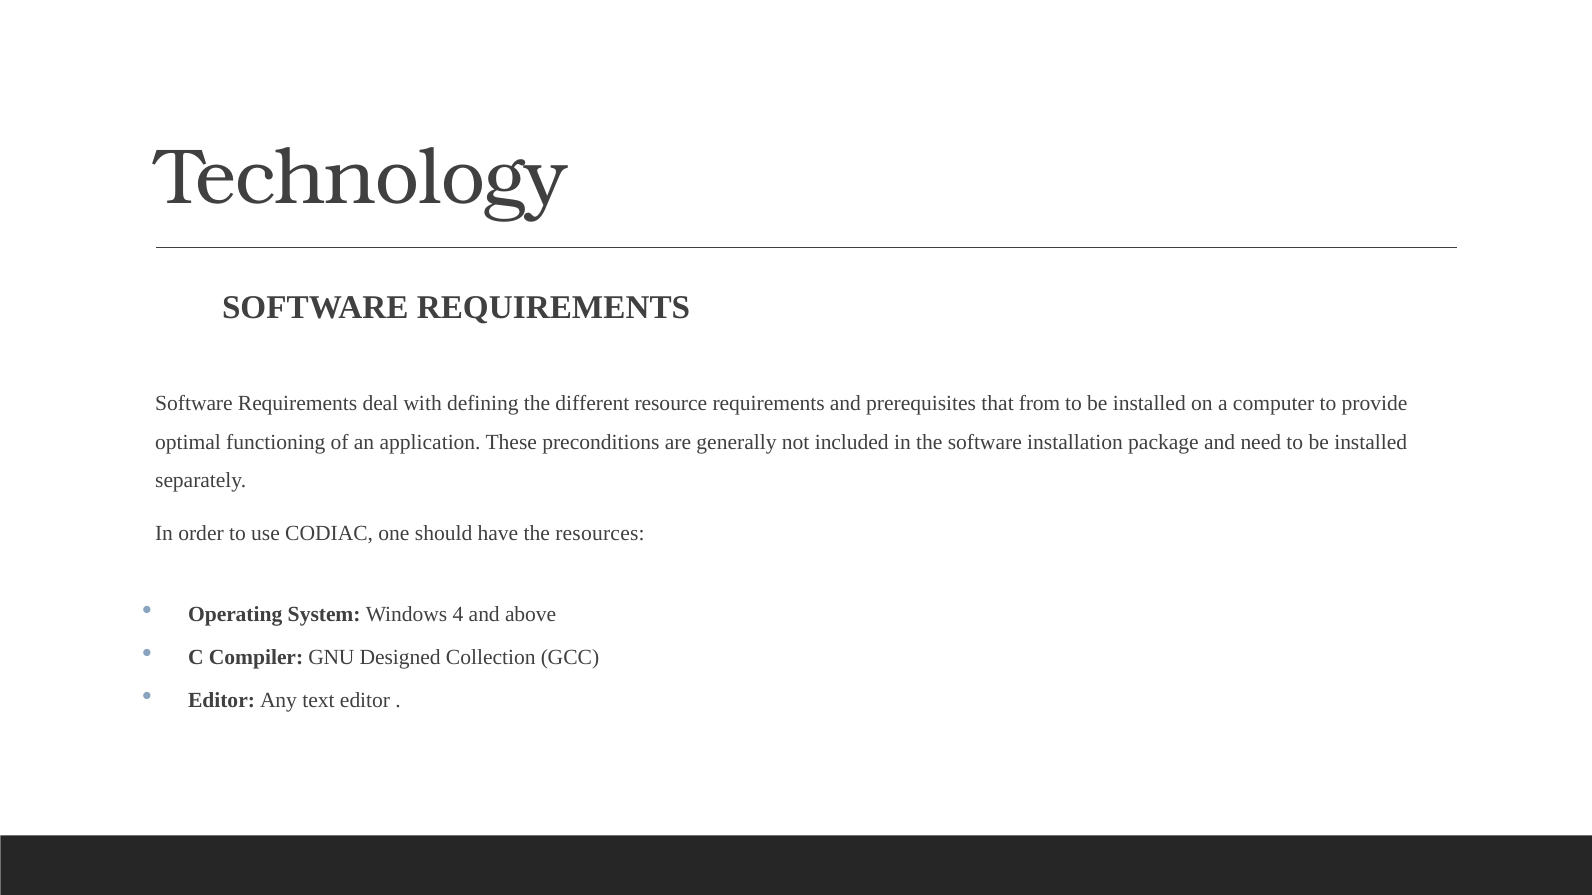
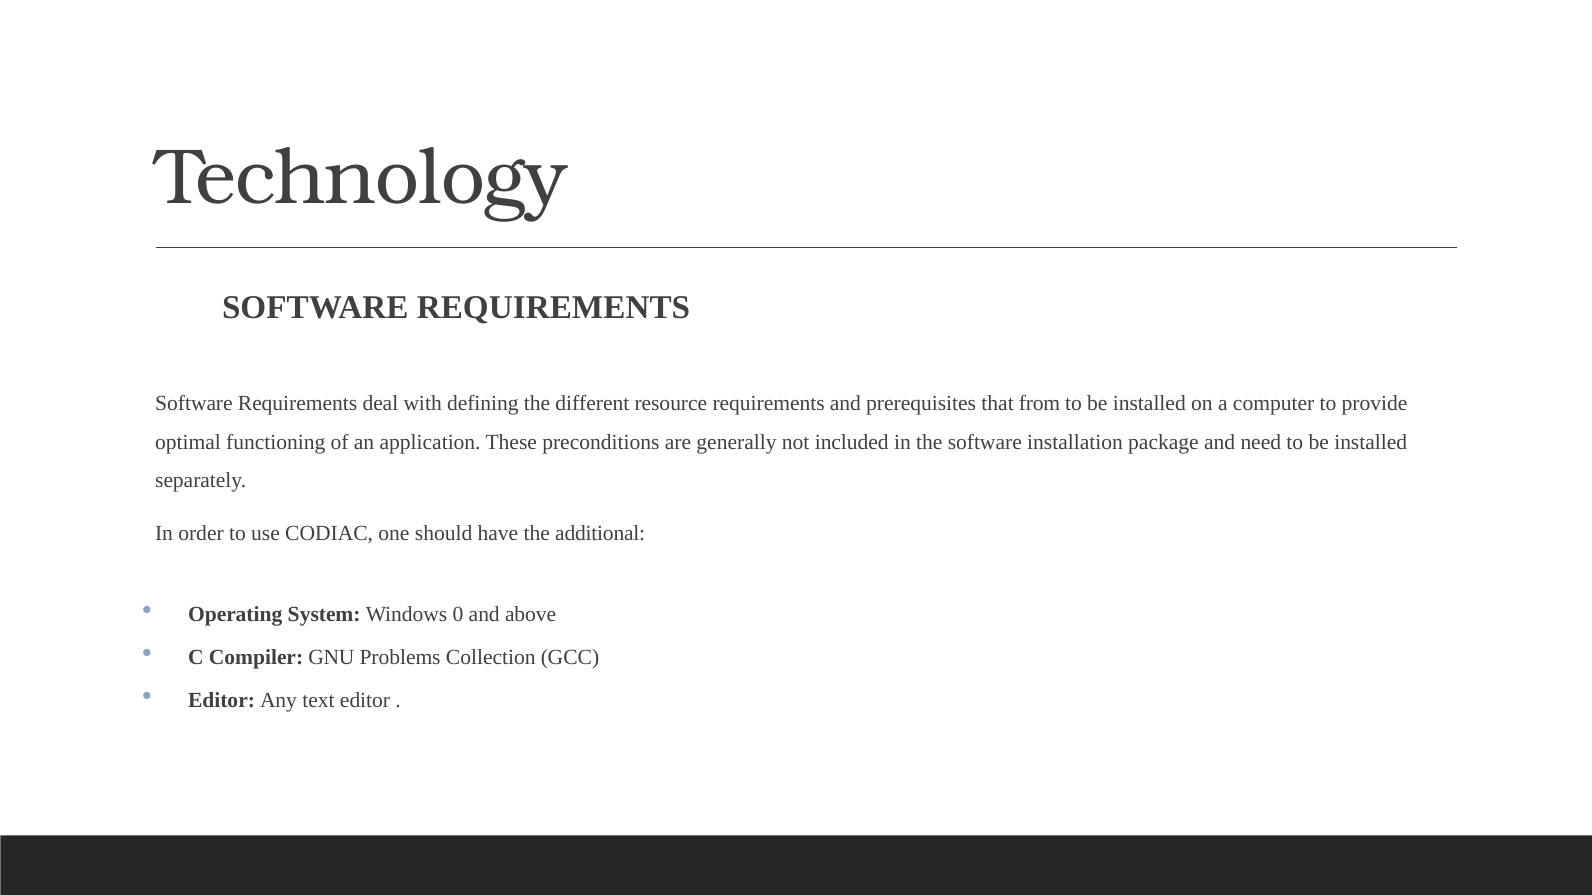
resources: resources -> additional
4: 4 -> 0
Designed: Designed -> Problems
